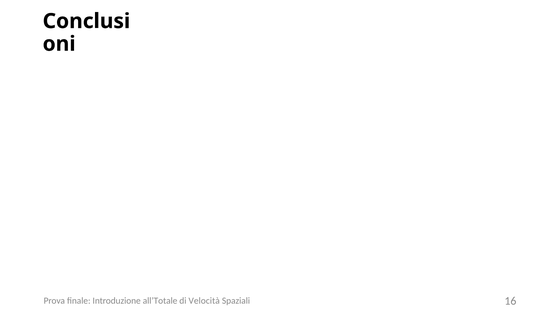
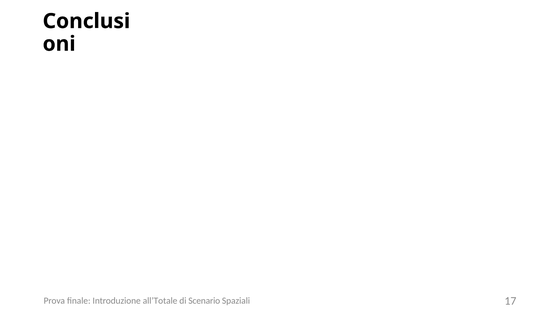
Velocità: Velocità -> Scenario
16: 16 -> 17
